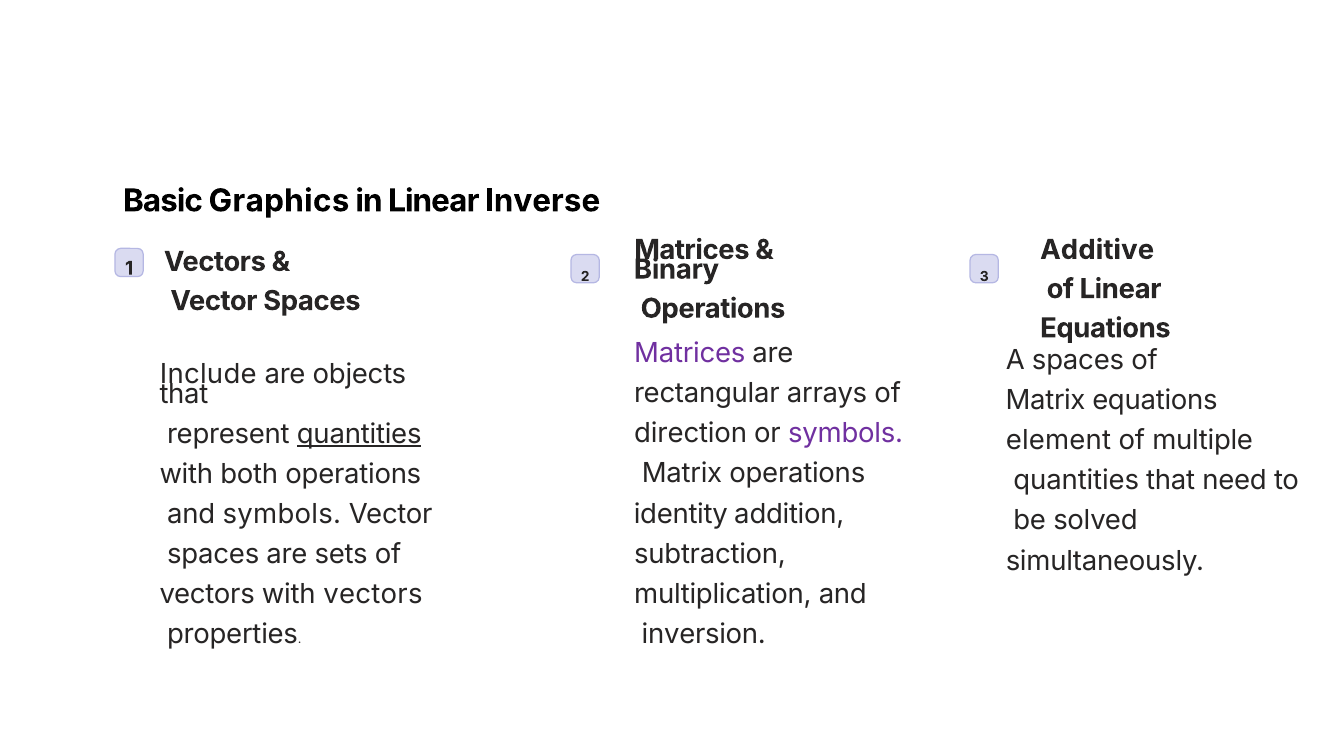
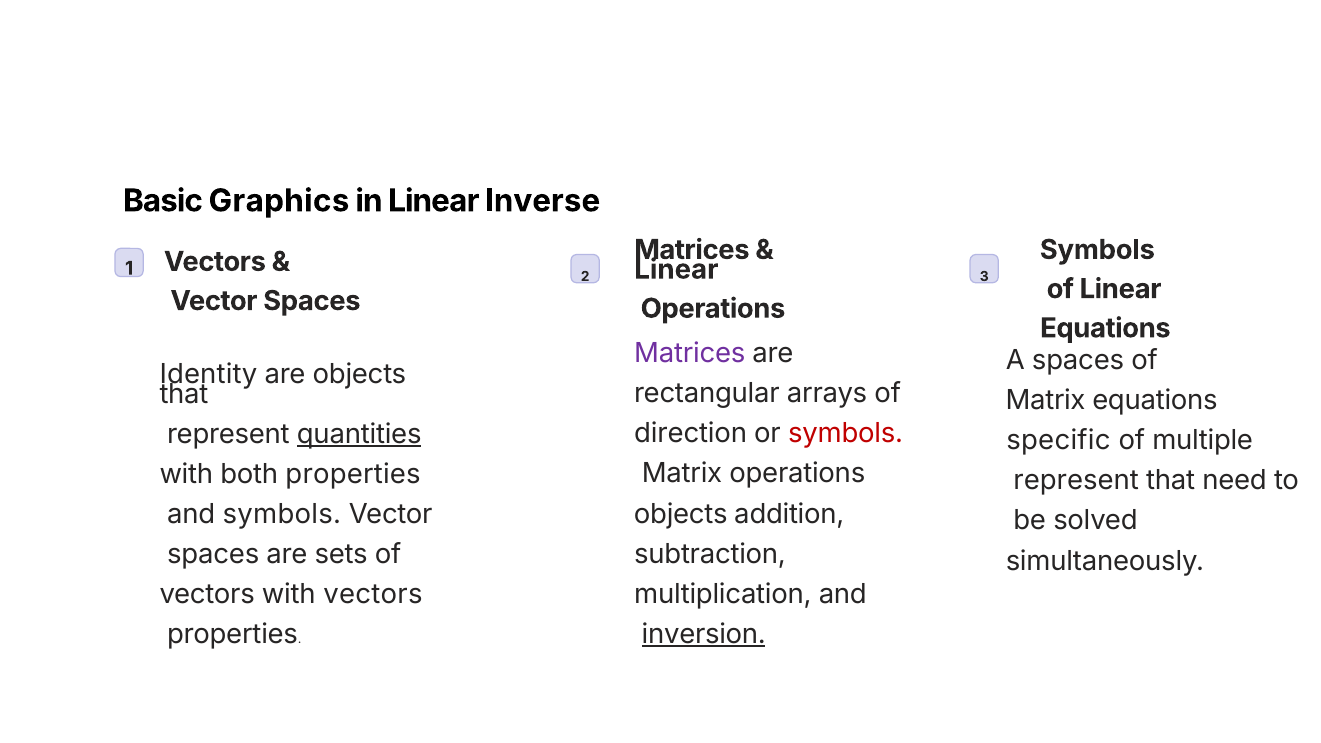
Additive at (1097, 250): Additive -> Symbols
Binary at (676, 269): Binary -> Linear
Include: Include -> Identity
symbols at (846, 434) colour: purple -> red
element: element -> specific
both operations: operations -> properties
quantities at (1076, 481): quantities -> represent
identity at (681, 514): identity -> objects
inversion underline: none -> present
